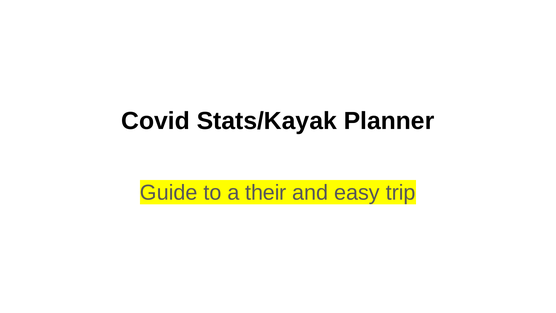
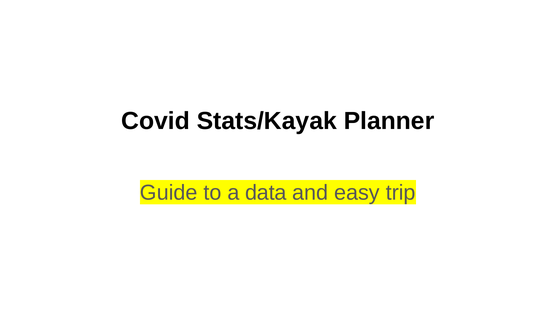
their: their -> data
